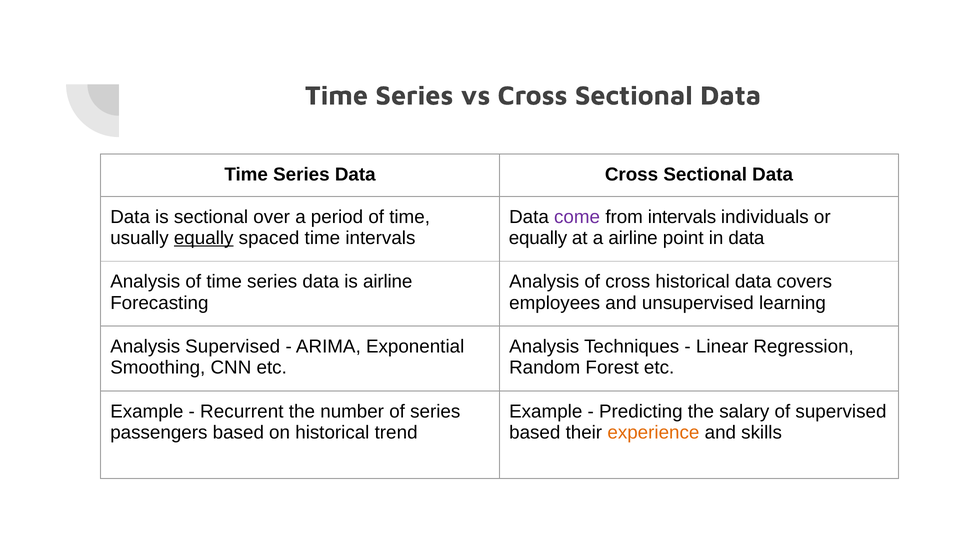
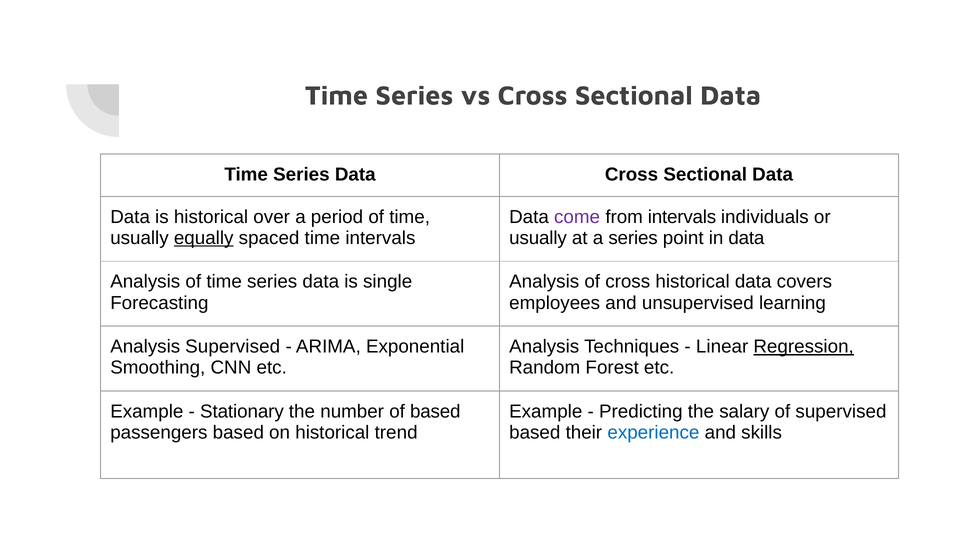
is sectional: sectional -> historical
equally at (538, 238): equally -> usually
a airline: airline -> series
is airline: airline -> single
Regression underline: none -> present
Recurrent: Recurrent -> Stationary
of series: series -> based
experience colour: orange -> blue
